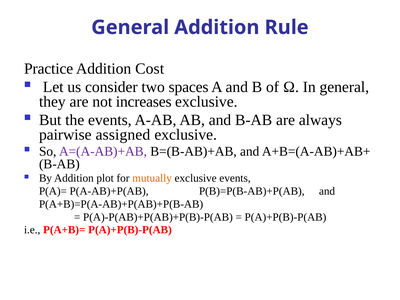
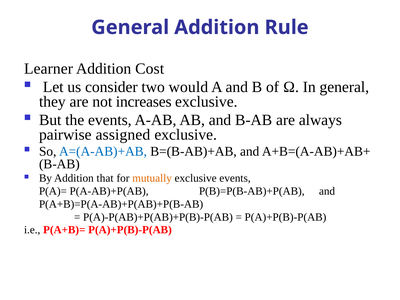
Practice: Practice -> Learner
spaces: spaces -> would
A=(A-AB)+AB colour: purple -> blue
plot: plot -> that
